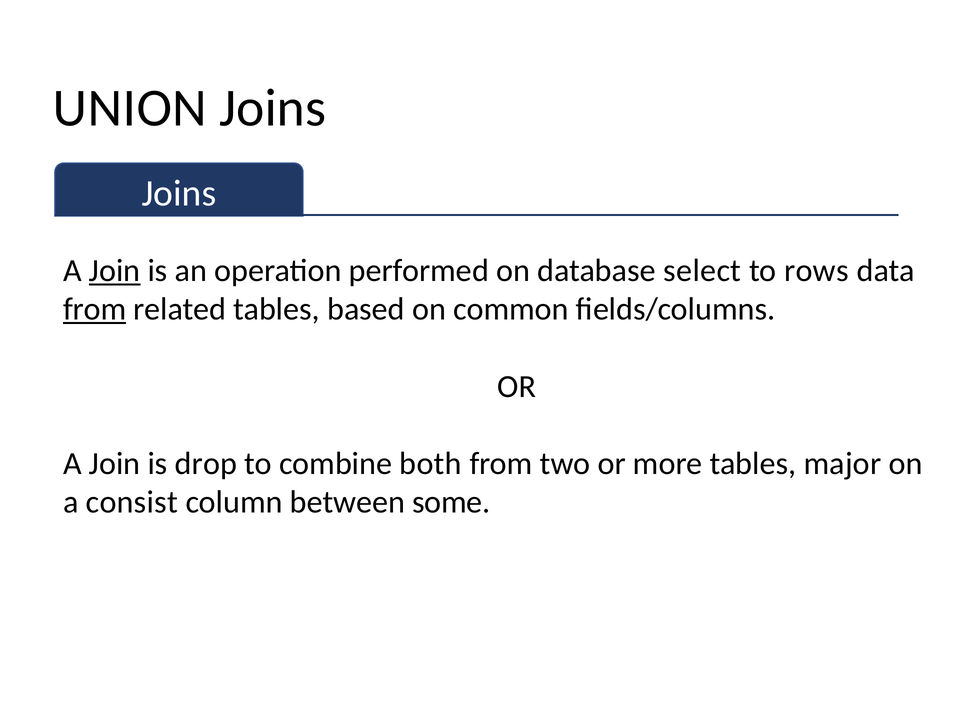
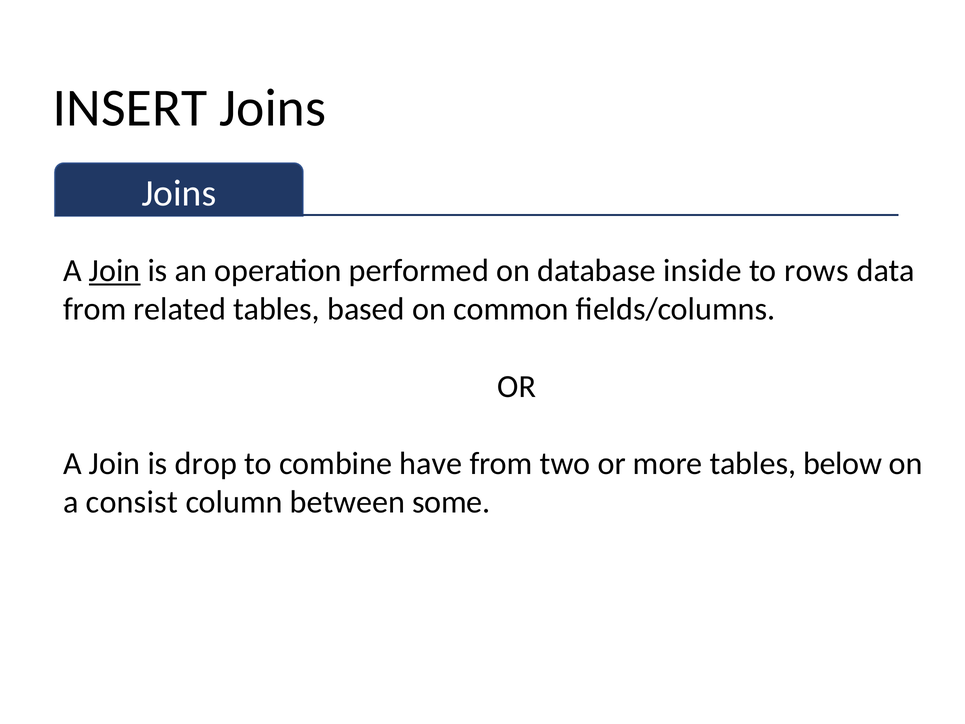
UNION: UNION -> INSERT
select: select -> inside
from at (95, 309) underline: present -> none
both: both -> have
major: major -> below
